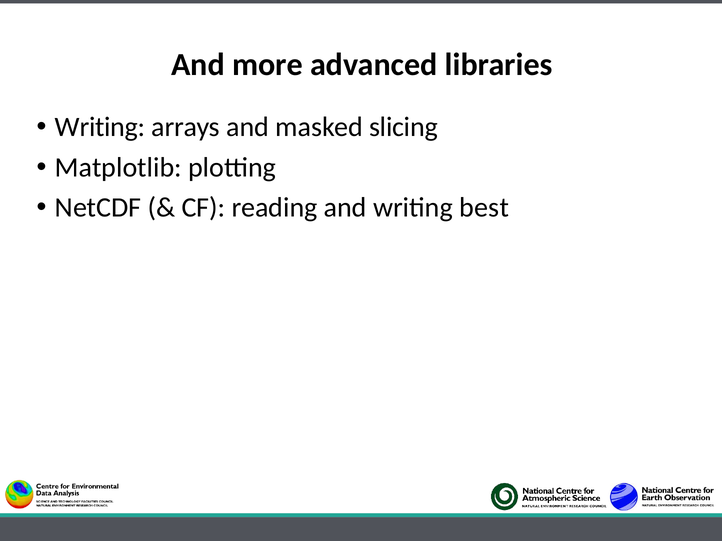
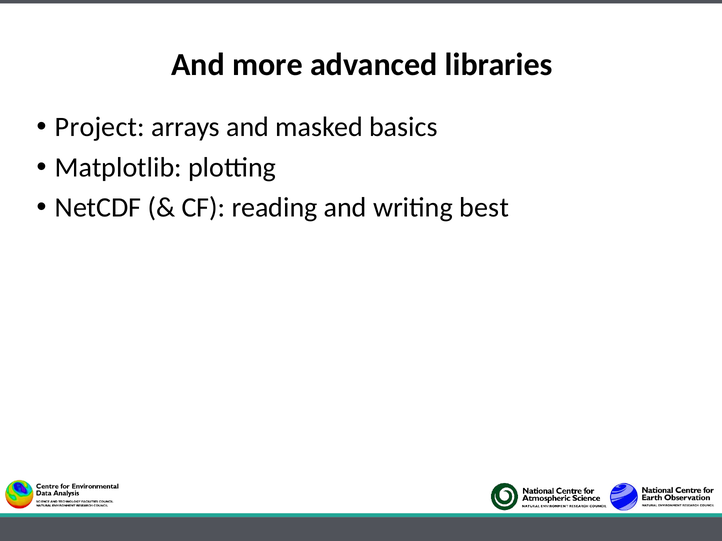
Writing at (100, 127): Writing -> Project
slicing: slicing -> basics
